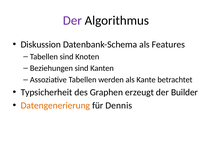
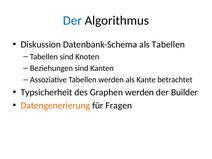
Der at (72, 21) colour: purple -> blue
als Features: Features -> Tabellen
Graphen erzeugt: erzeugt -> werden
Dennis: Dennis -> Fragen
